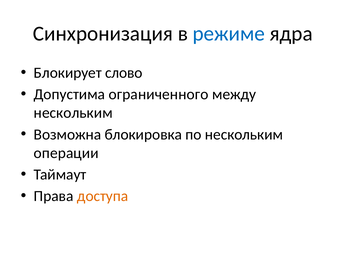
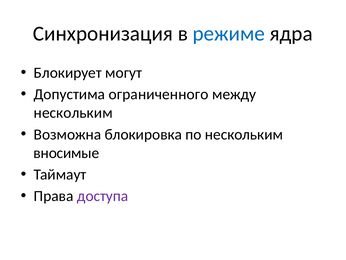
слово: слово -> могут
операции: операции -> вносимые
доступа colour: orange -> purple
